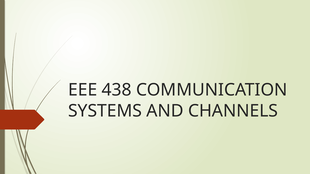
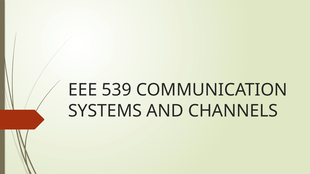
438: 438 -> 539
